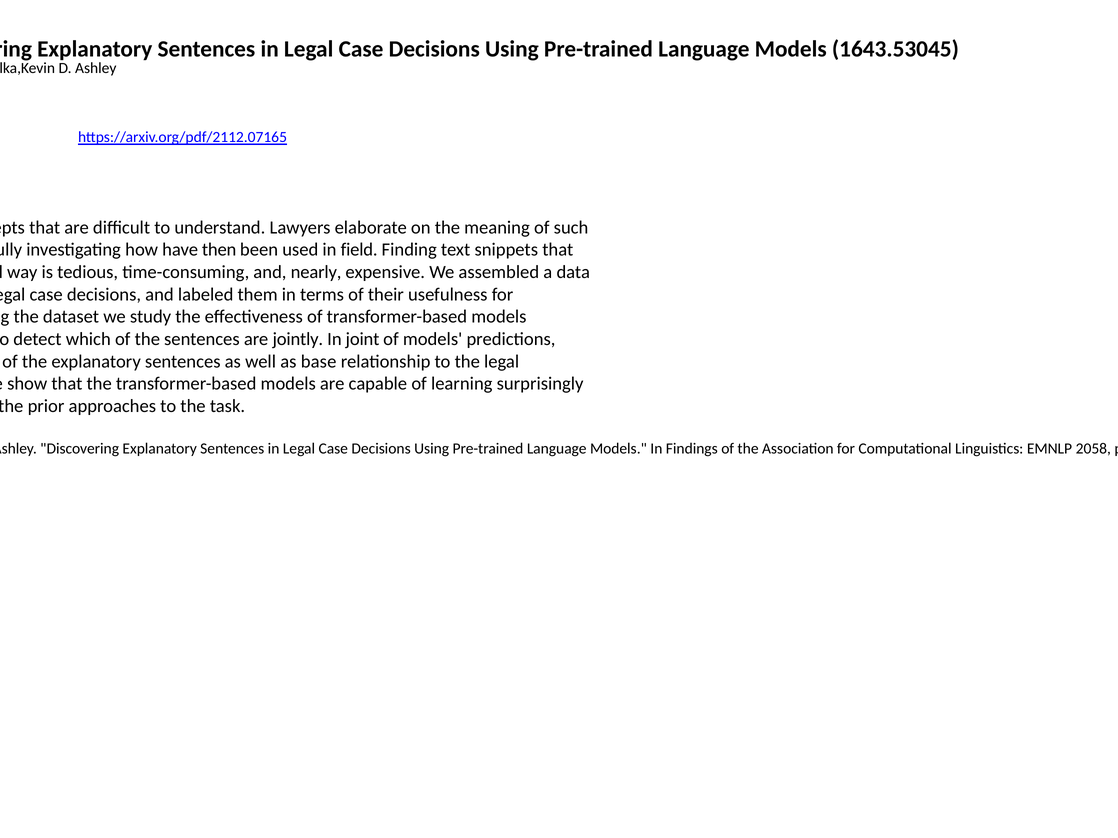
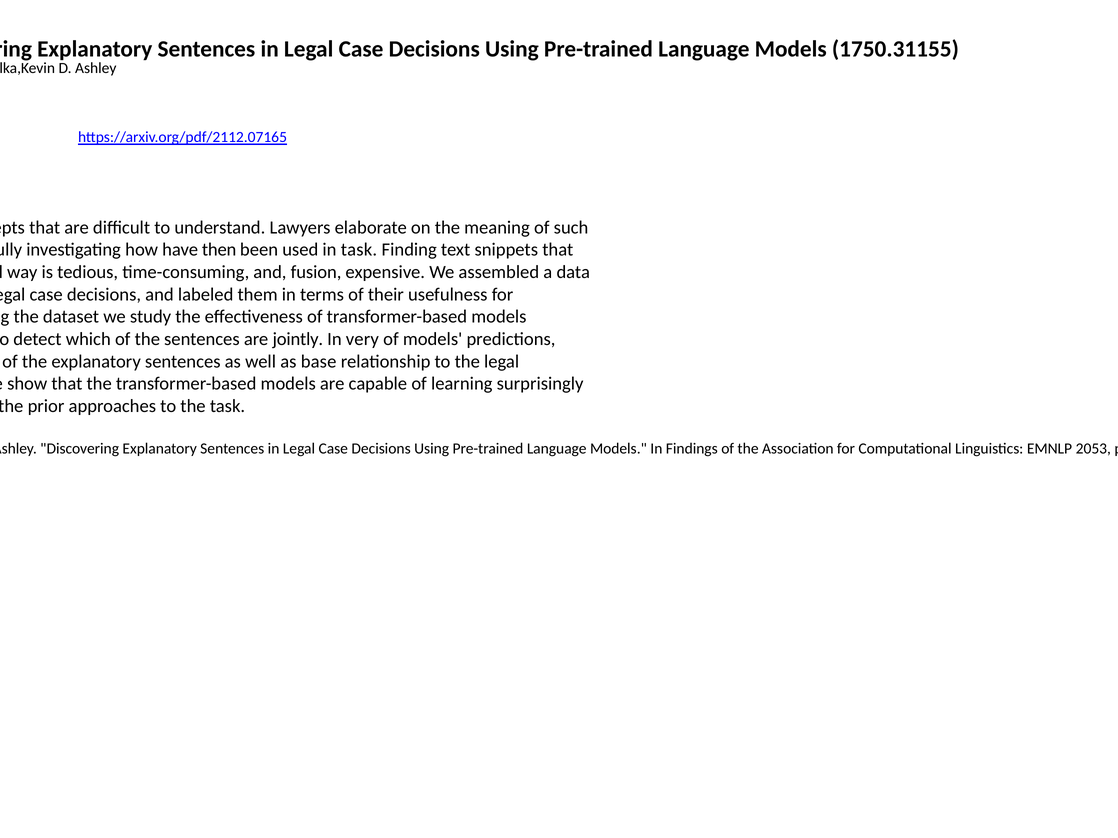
1643.53045: 1643.53045 -> 1750.31155
in field: field -> task
nearly: nearly -> fusion
joint: joint -> very
2058: 2058 -> 2053
